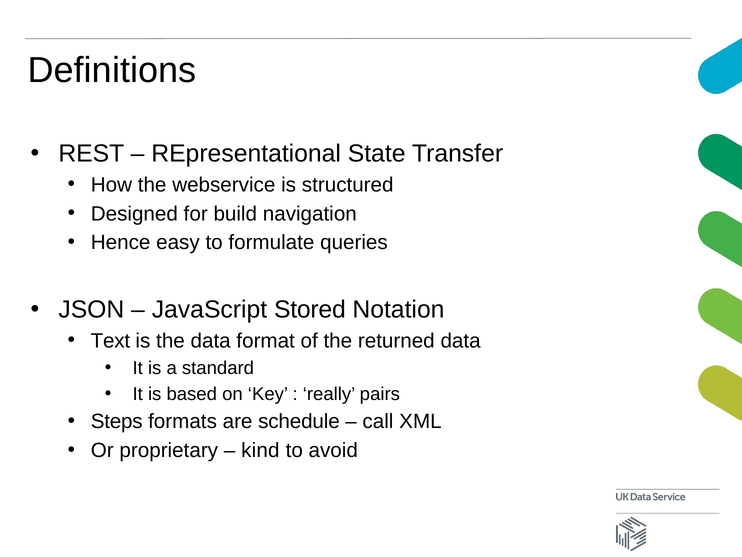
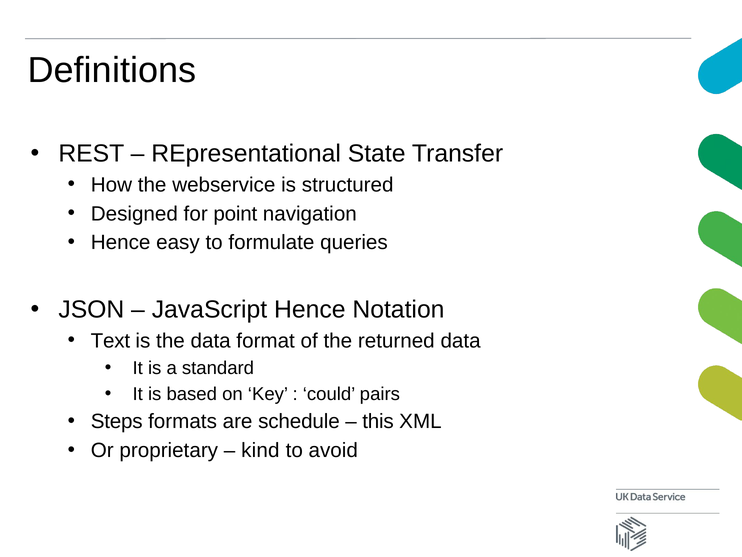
build: build -> point
JavaScript Stored: Stored -> Hence
really: really -> could
call: call -> this
